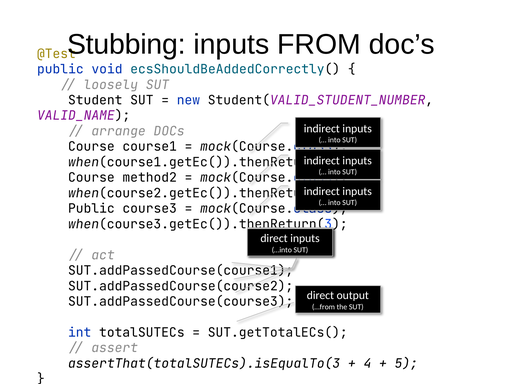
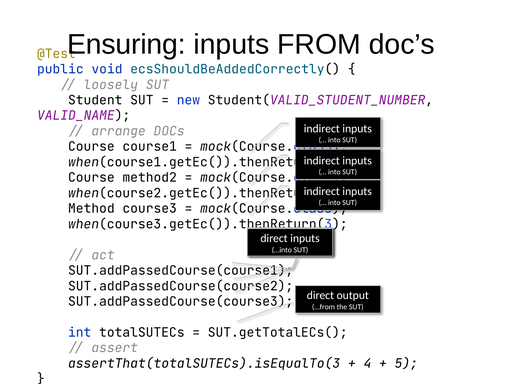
Stubbing: Stubbing -> Ensuring
Public at (91, 209): Public -> Method
